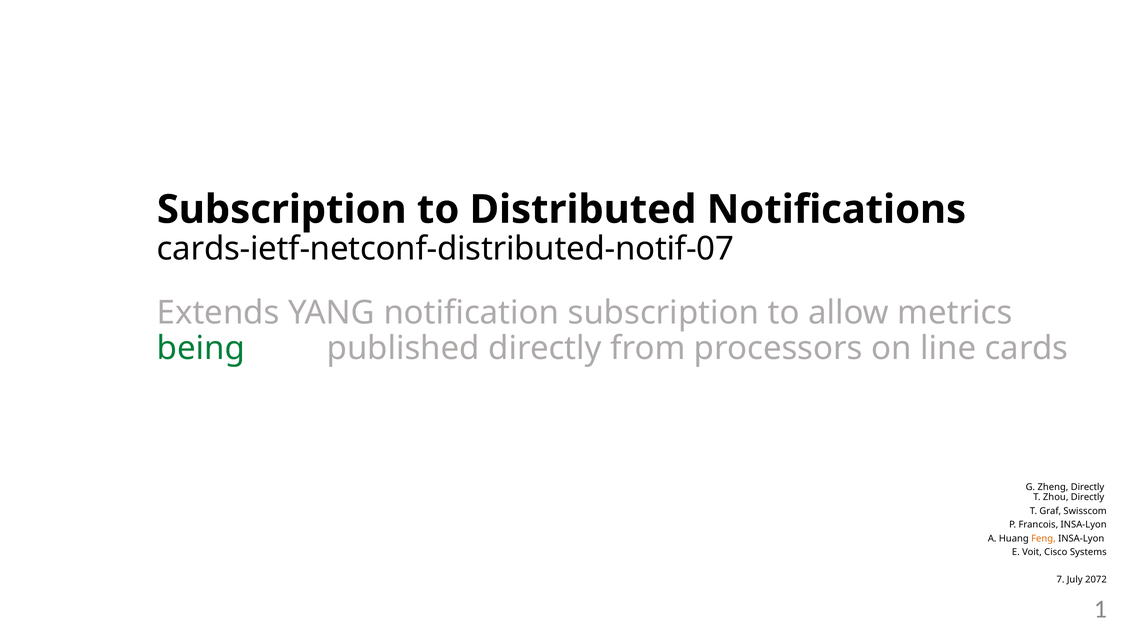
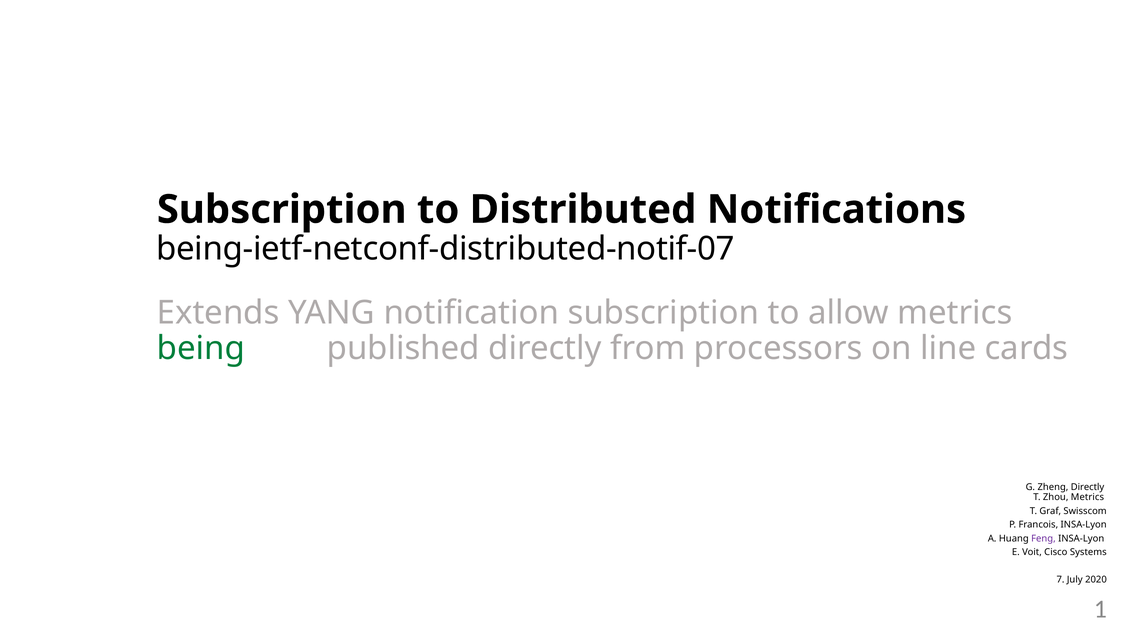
cards-ietf-netconf-distributed-notif-07: cards-ietf-netconf-distributed-notif-07 -> being-ietf-netconf-distributed-notif-07
Zhou Directly: Directly -> Metrics
Feng colour: orange -> purple
2072: 2072 -> 2020
